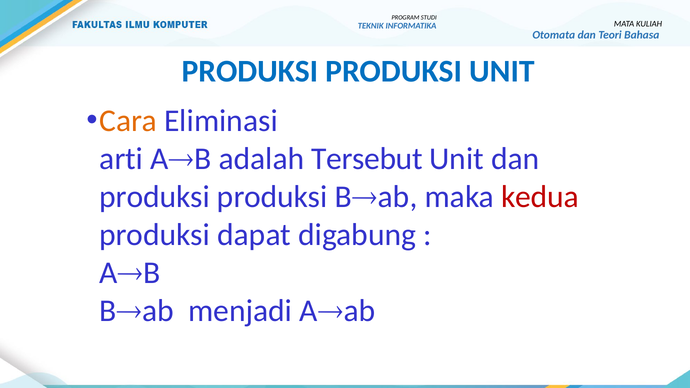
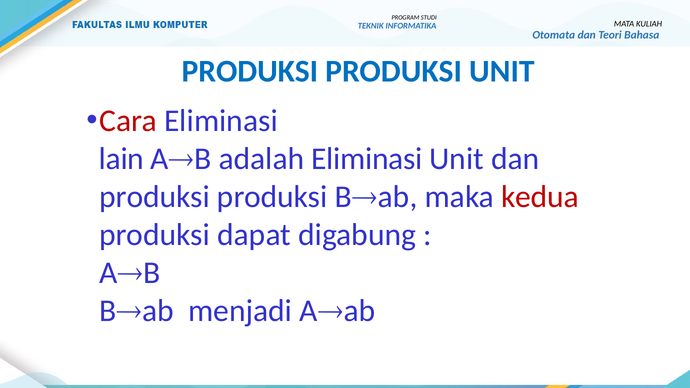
Cara colour: orange -> red
arti: arti -> lain
adalah Tersebut: Tersebut -> Eliminasi
